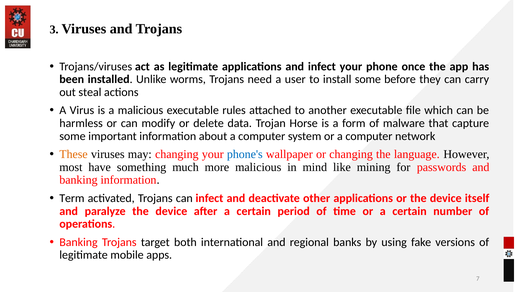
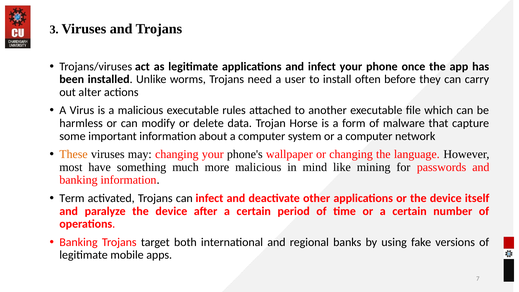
install some: some -> often
steal: steal -> alter
phone's colour: blue -> black
